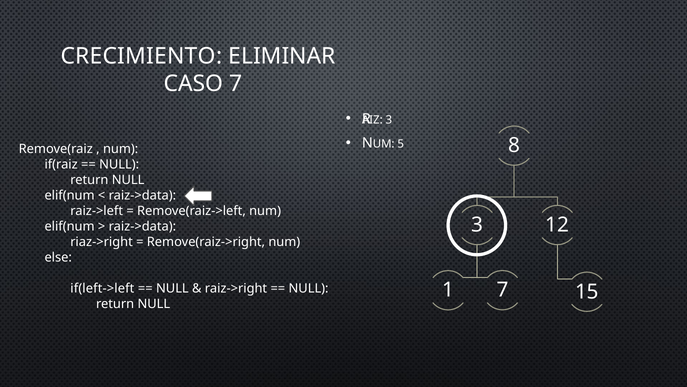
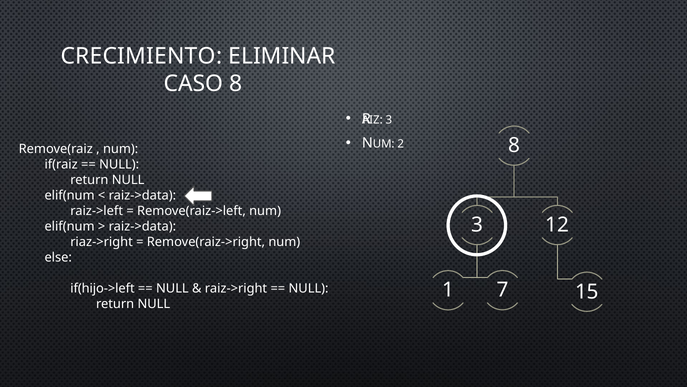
CASO 7: 7 -> 8
5: 5 -> 2
if(left->left: if(left->left -> if(hijo->left
